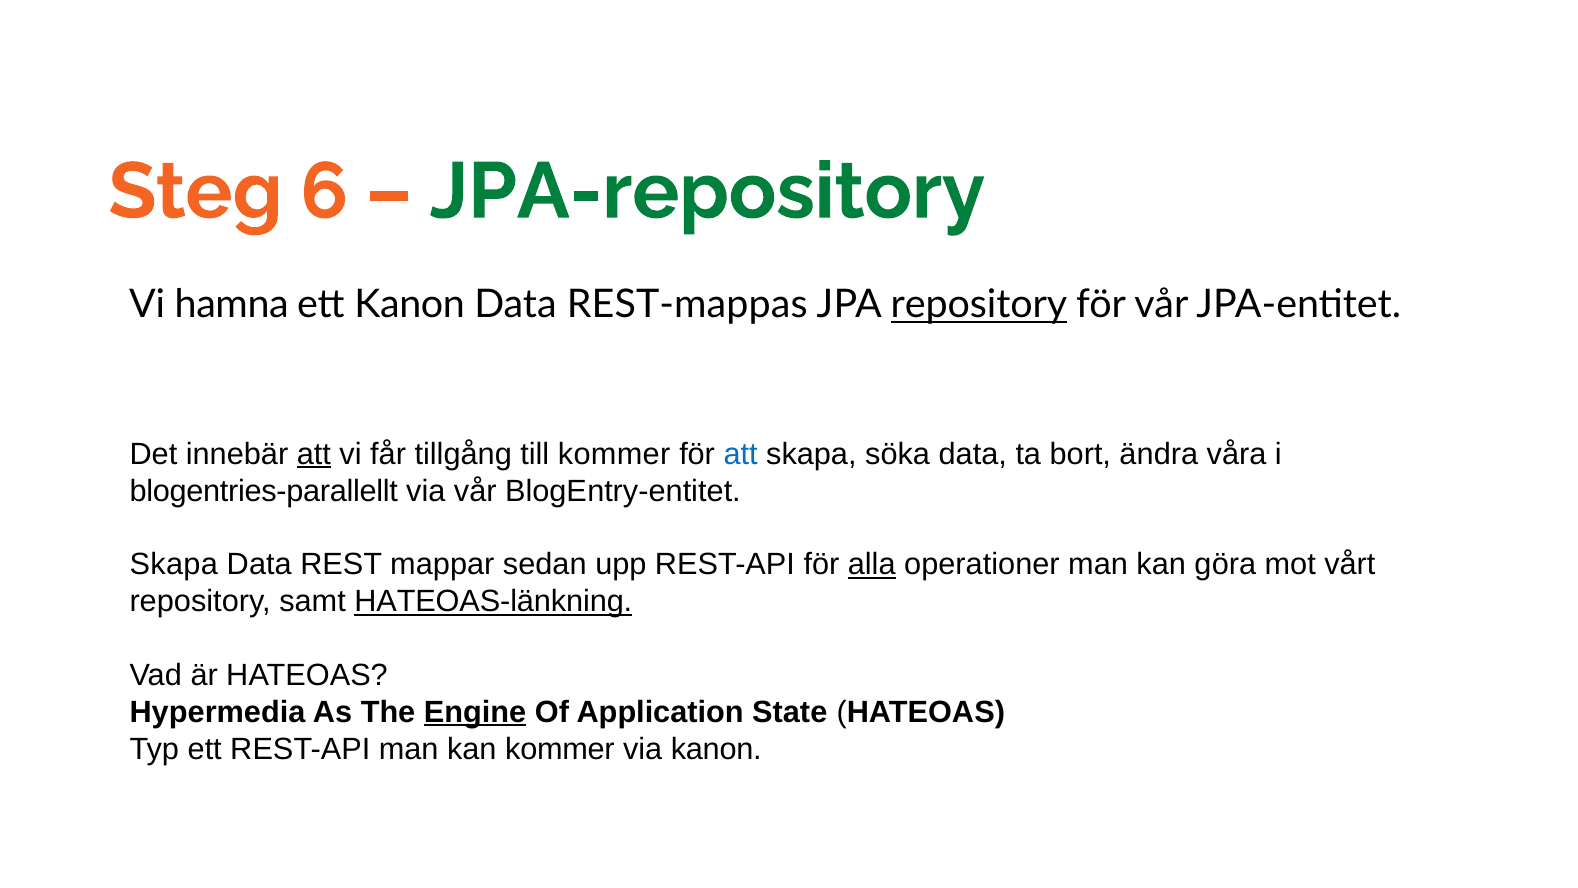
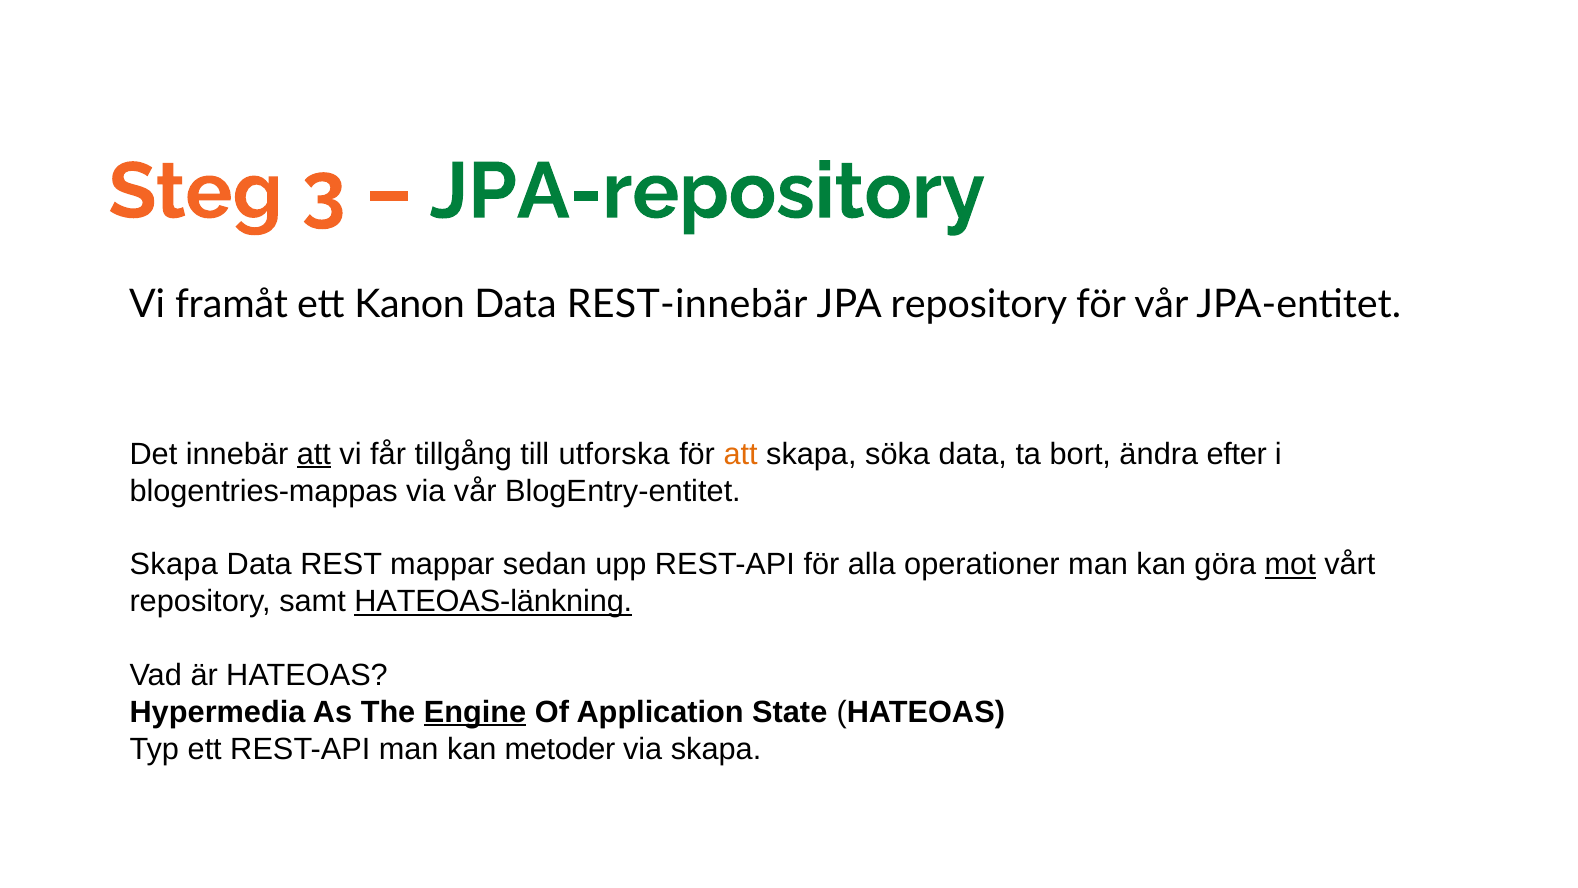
6: 6 -> 3
hamna: hamna -> framåt
REST-mappas: REST-mappas -> REST-innebär
repository at (979, 305) underline: present -> none
till kommer: kommer -> utforska
att at (741, 454) colour: blue -> orange
våra: våra -> efter
blogentries-parallellt: blogentries-parallellt -> blogentries-mappas
alla underline: present -> none
mot underline: none -> present
kan kommer: kommer -> metoder
via kanon: kanon -> skapa
